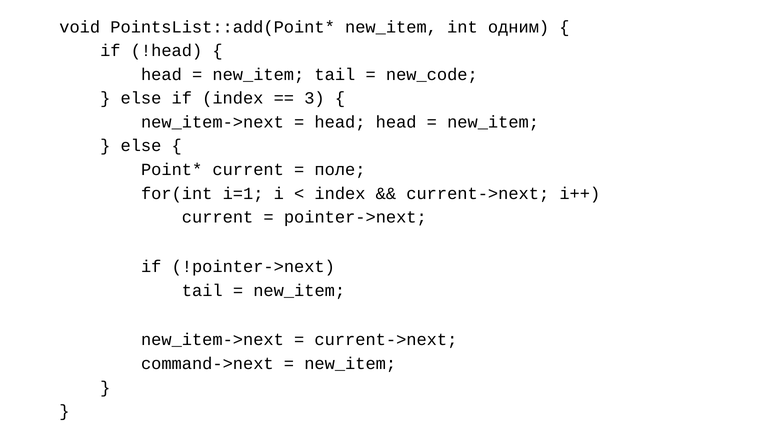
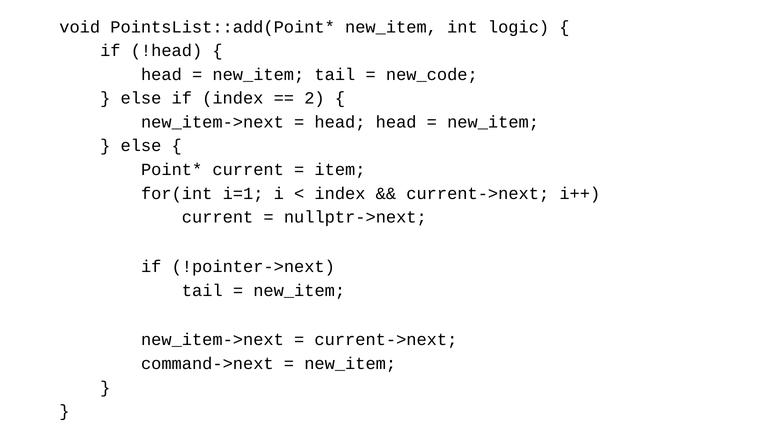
одним: одним -> logic
3: 3 -> 2
поле: поле -> item
pointer->next: pointer->next -> nullptr->next
